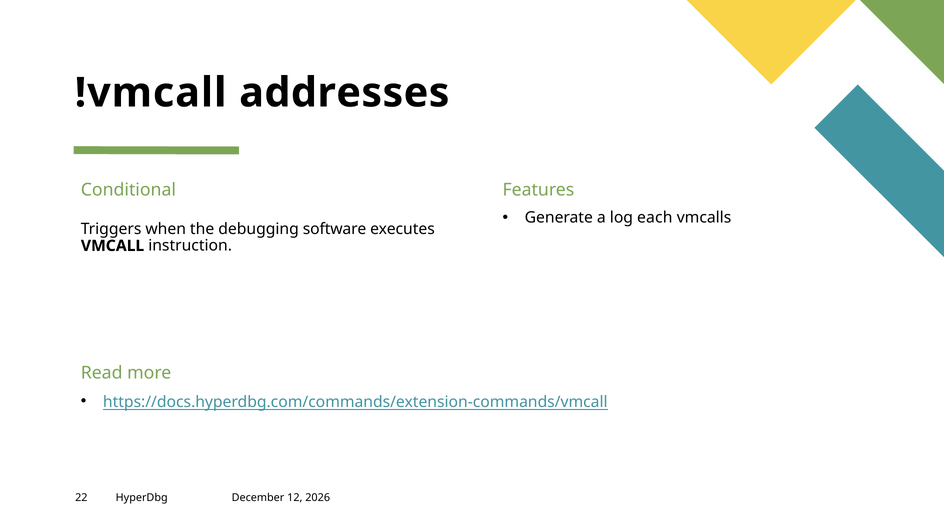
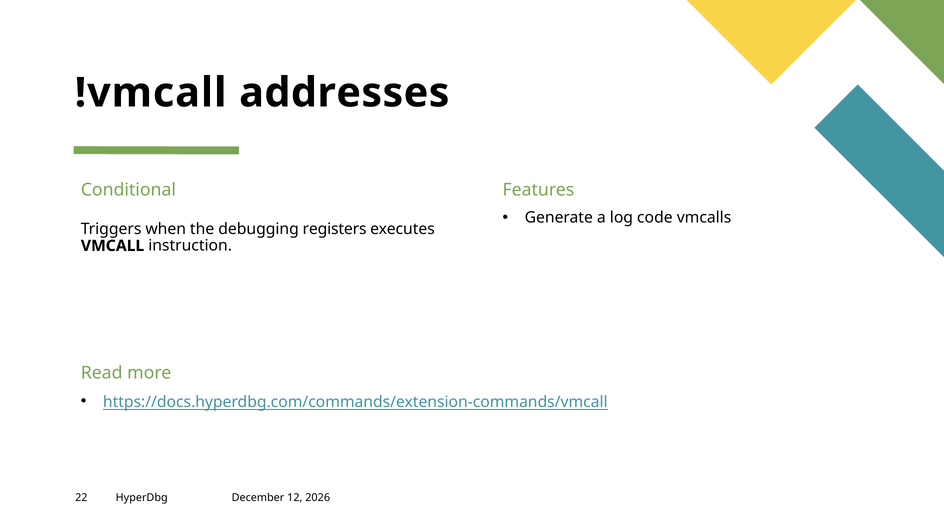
each: each -> code
software: software -> registers
